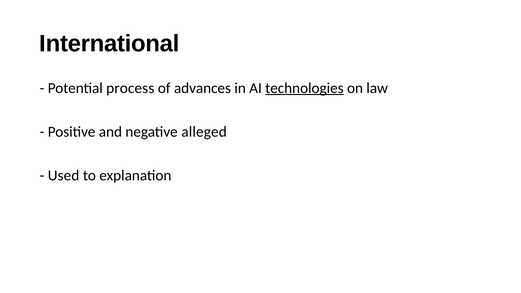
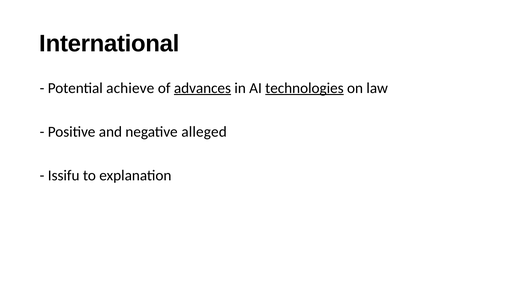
process: process -> achieve
advances underline: none -> present
Used: Used -> Issifu
